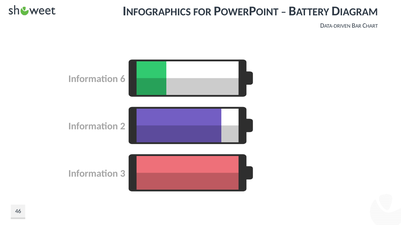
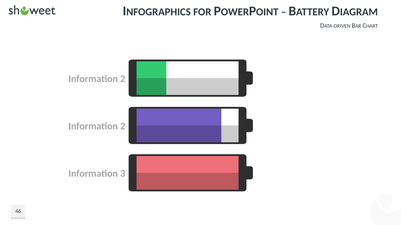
6 at (123, 79): 6 -> 2
